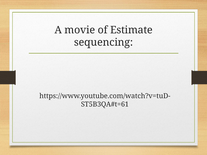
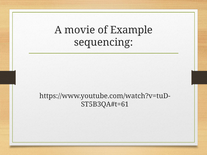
Estimate: Estimate -> Example
